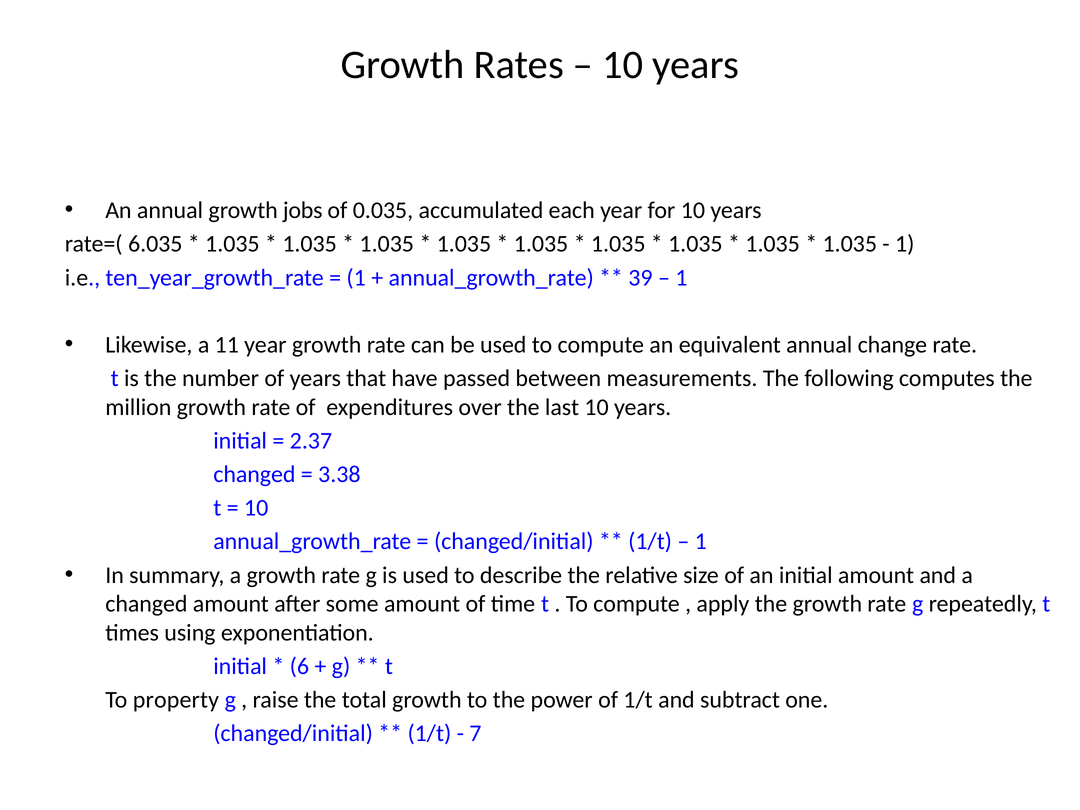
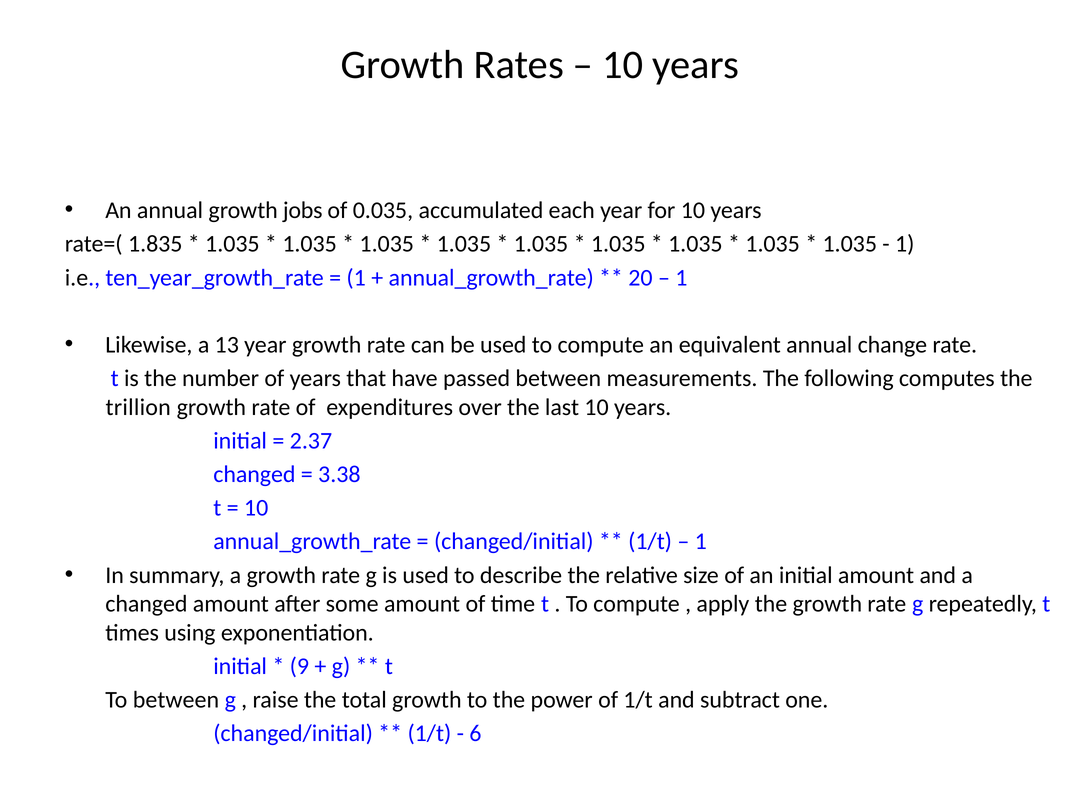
6.035: 6.035 -> 1.835
39: 39 -> 20
11: 11 -> 13
million: million -> trillion
6: 6 -> 9
To property: property -> between
7: 7 -> 6
